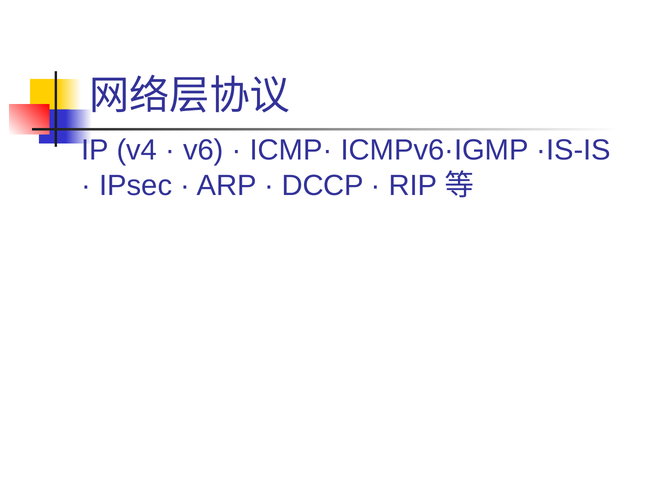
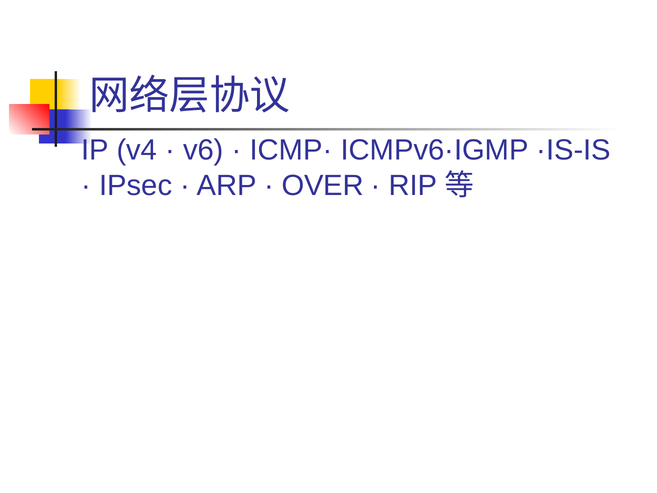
DCCP: DCCP -> OVER
